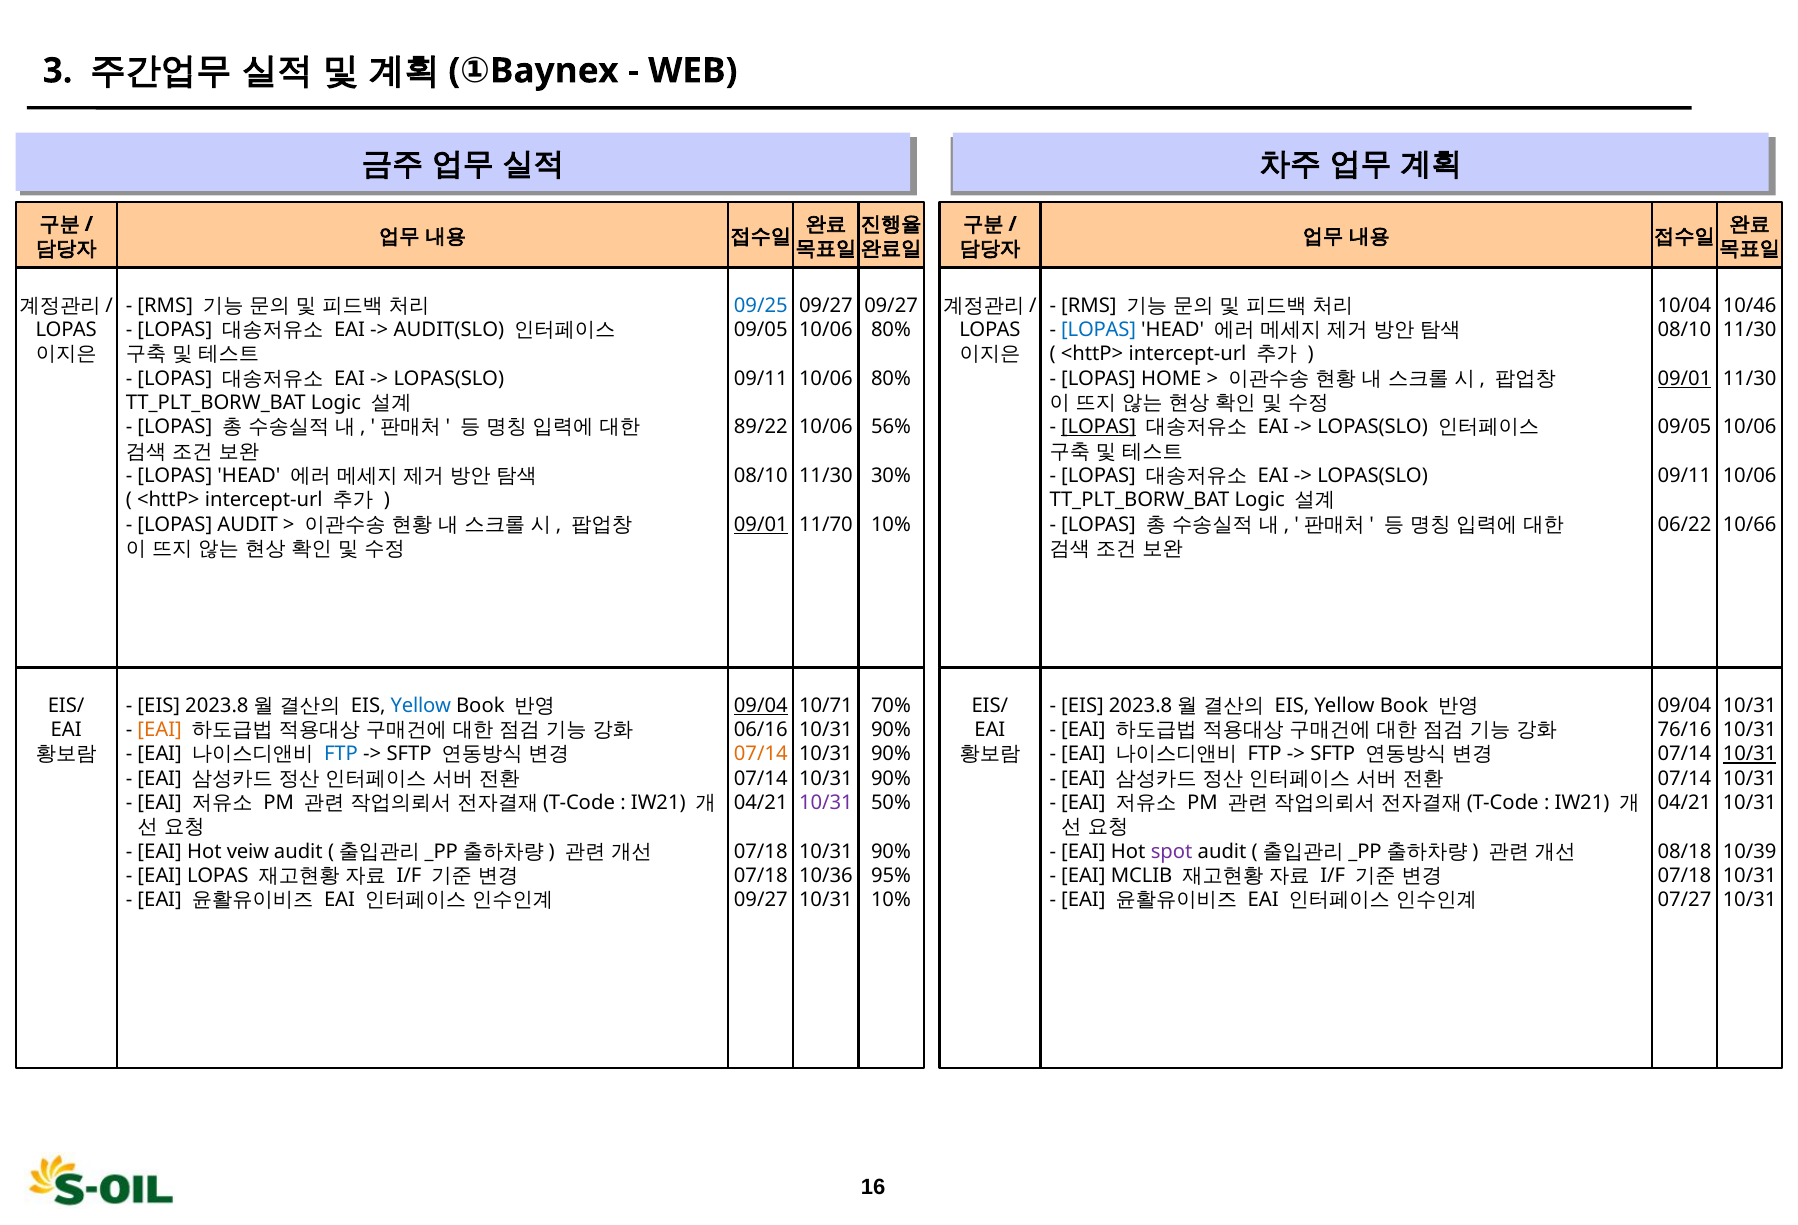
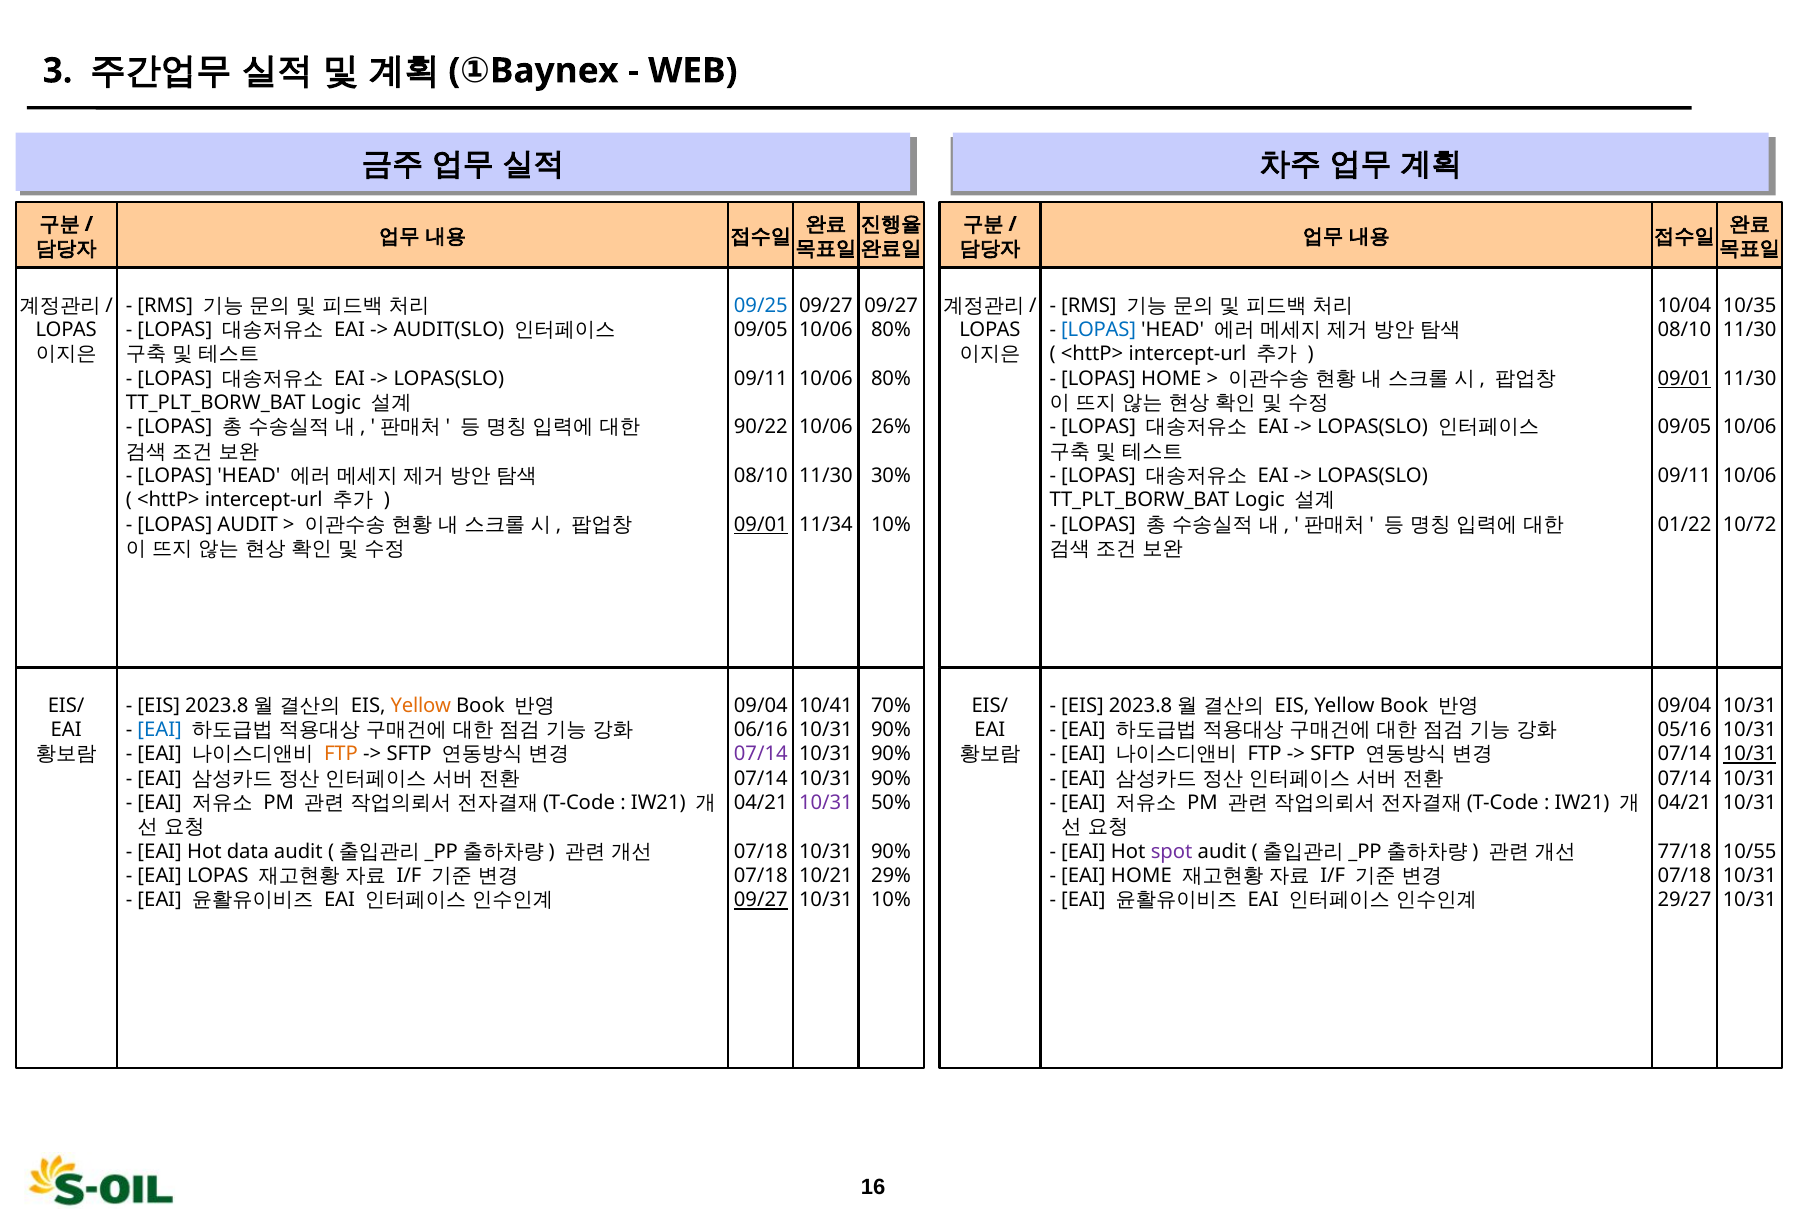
10/46: 10/46 -> 10/35
89/22: 89/22 -> 90/22
56%: 56% -> 26%
LOPAS at (1099, 427) underline: present -> none
11/70: 11/70 -> 11/34
06/22: 06/22 -> 01/22
10/66: 10/66 -> 10/72
Yellow at (421, 705) colour: blue -> orange
09/04 at (761, 705) underline: present -> none
10/71: 10/71 -> 10/41
EAI at (160, 730) colour: orange -> blue
76/16: 76/16 -> 05/16
FTP at (341, 754) colour: blue -> orange
07/14 at (761, 754) colour: orange -> purple
veiw: veiw -> data
08/18: 08/18 -> 77/18
10/39: 10/39 -> 10/55
10/36: 10/36 -> 10/21
95%: 95% -> 29%
EAI MCLIB: MCLIB -> HOME
09/27 at (761, 900) underline: none -> present
07/27: 07/27 -> 29/27
